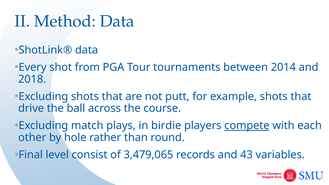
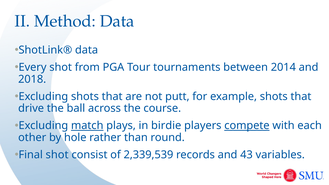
match underline: none -> present
Final level: level -> shot
3,479,065: 3,479,065 -> 2,339,539
